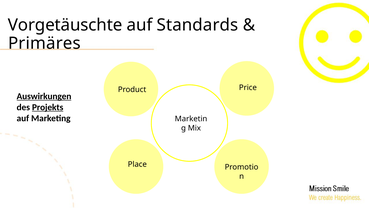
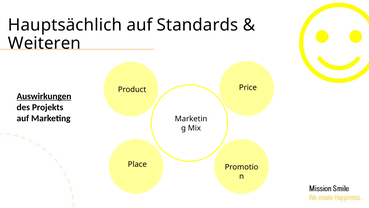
Vorgetäuschte: Vorgetäuschte -> Hauptsächlich
Primäres: Primäres -> Weiteren
Projekts underline: present -> none
